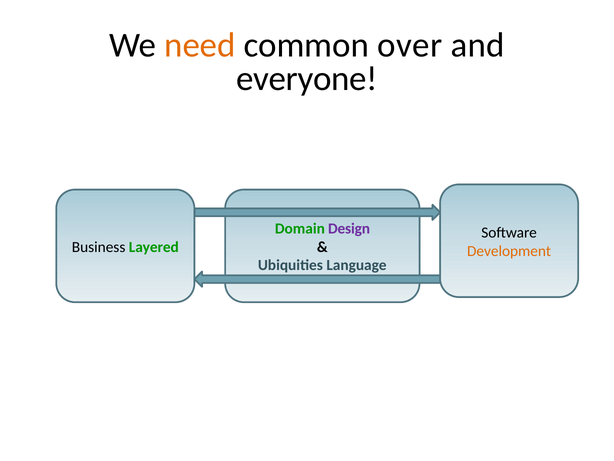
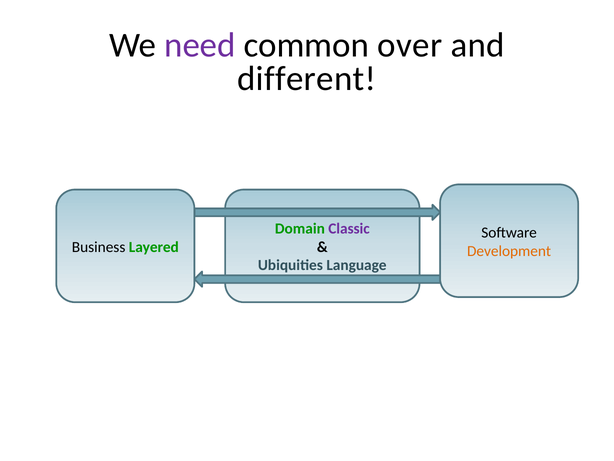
need colour: orange -> purple
everyone: everyone -> different
Design: Design -> Classic
